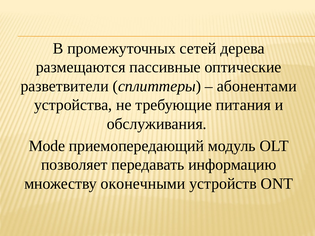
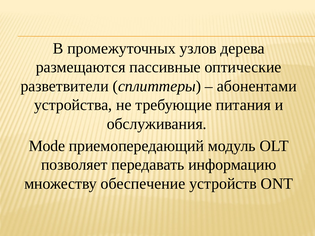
сетей: сетей -> узлов
оконечными: оконечными -> обеспечение
